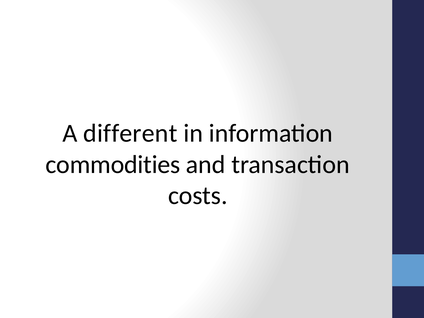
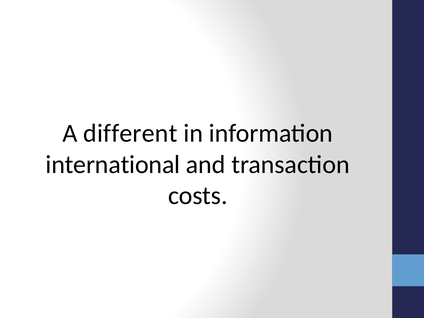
commodities: commodities -> international
